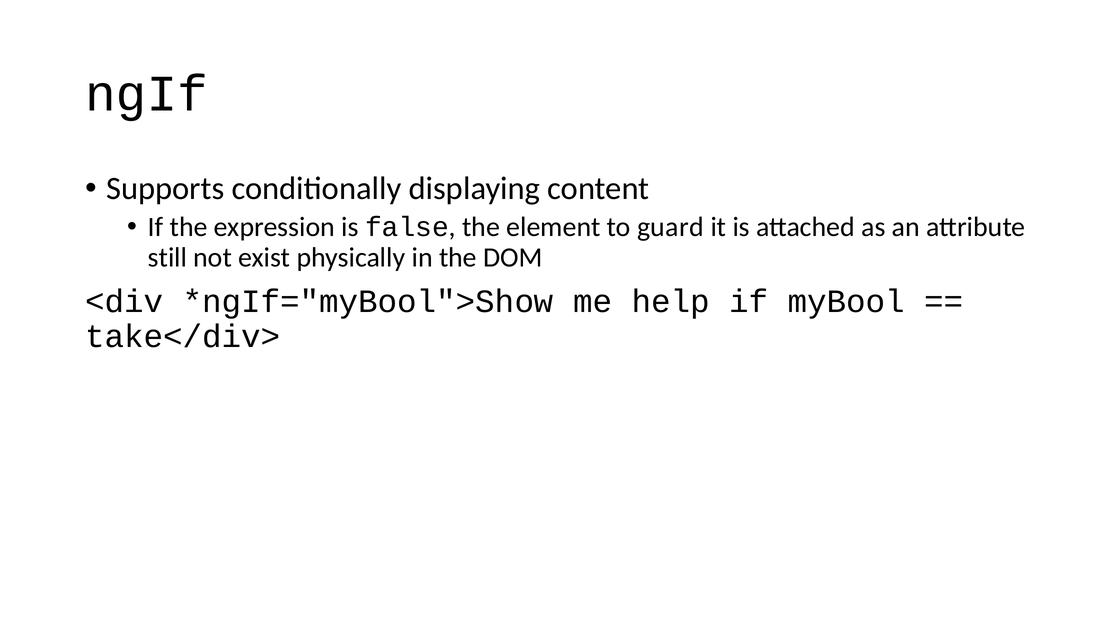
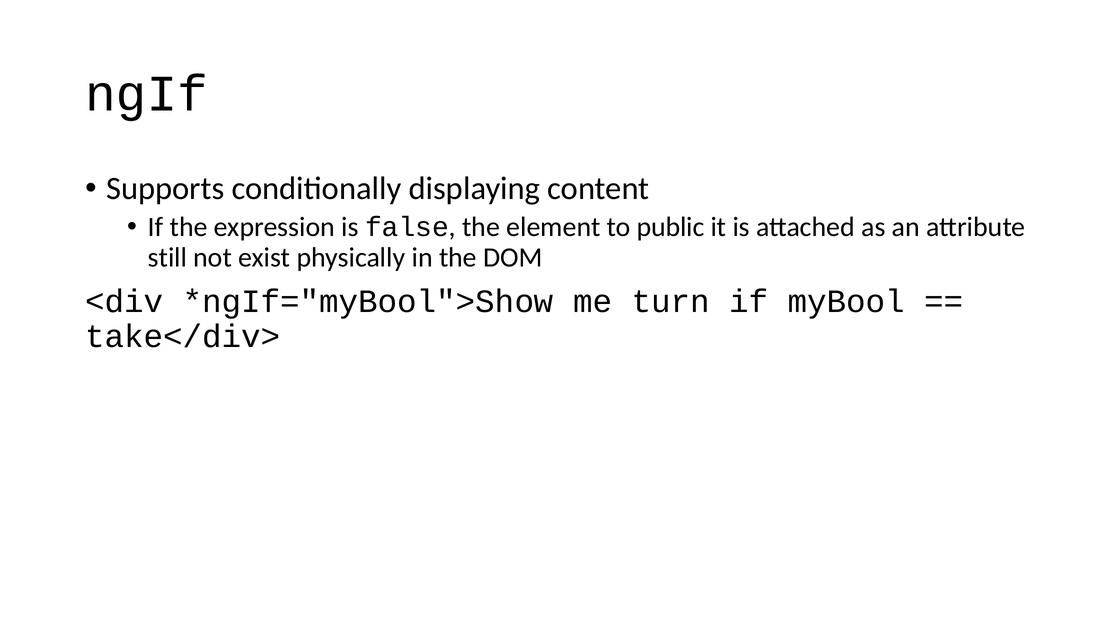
guard: guard -> public
help: help -> turn
